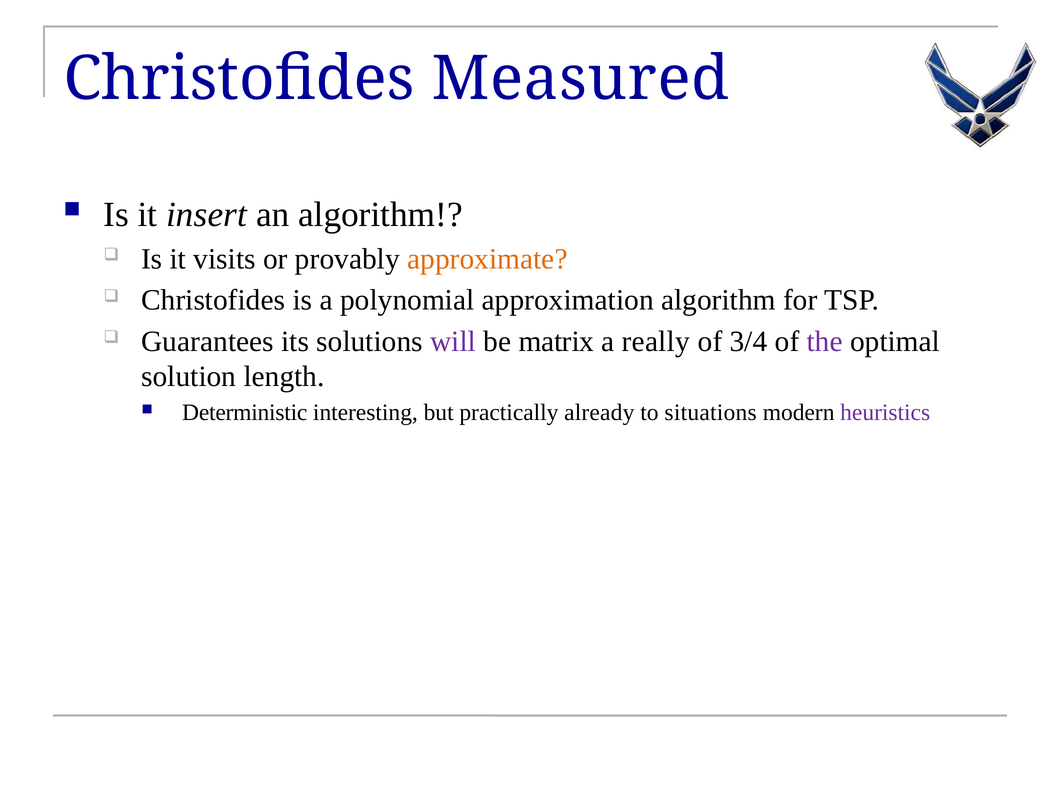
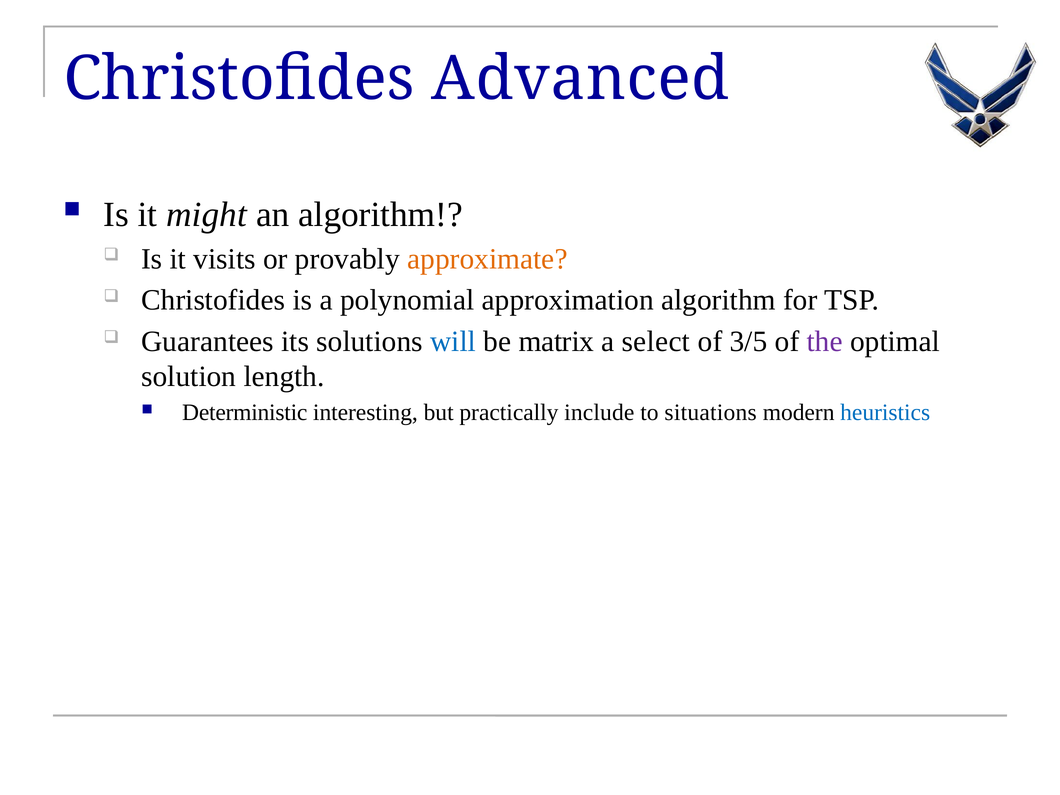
Measured: Measured -> Advanced
insert: insert -> might
will colour: purple -> blue
really: really -> select
3/4: 3/4 -> 3/5
already: already -> include
heuristics colour: purple -> blue
